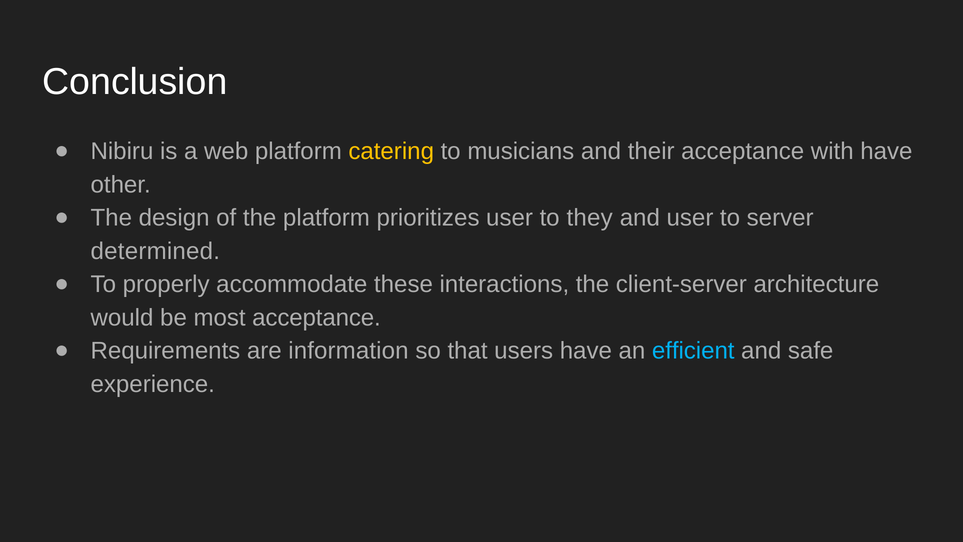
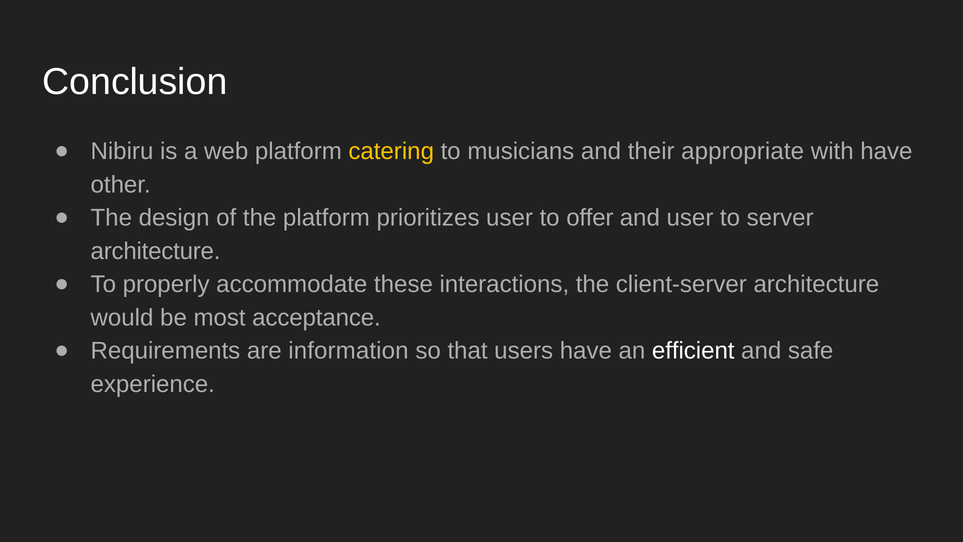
their acceptance: acceptance -> appropriate
they: they -> offer
determined at (155, 251): determined -> architecture
efficient colour: light blue -> white
